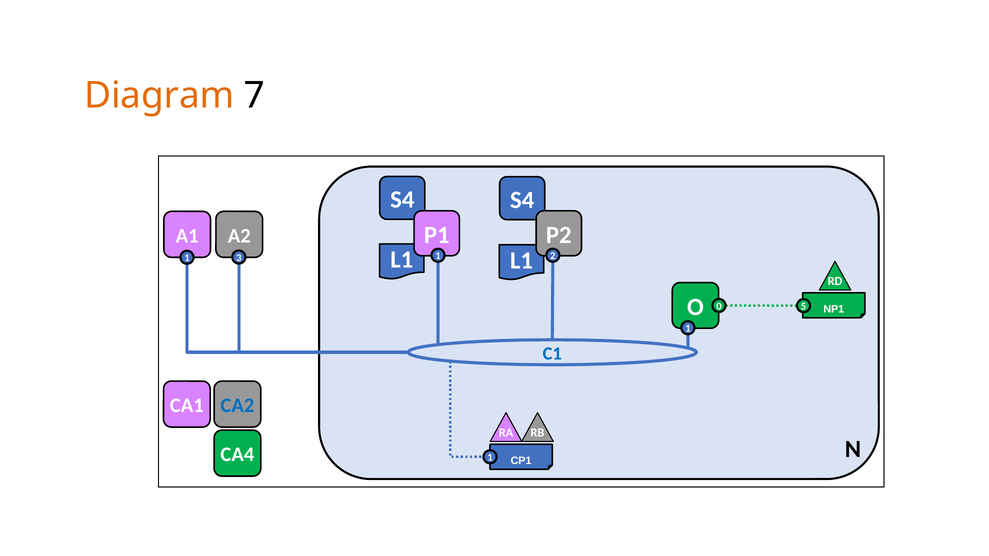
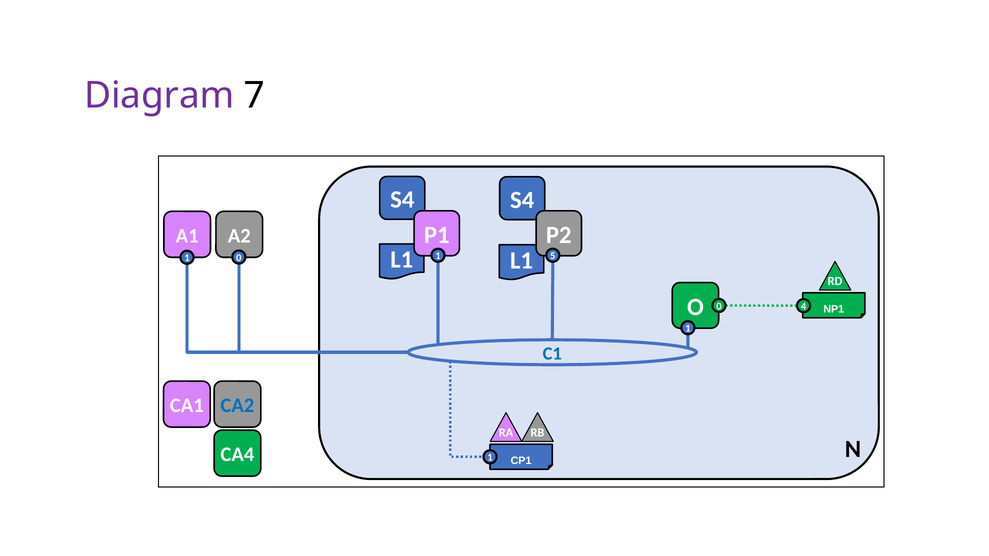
Diagram colour: orange -> purple
2: 2 -> 5
1 3: 3 -> 0
5: 5 -> 4
